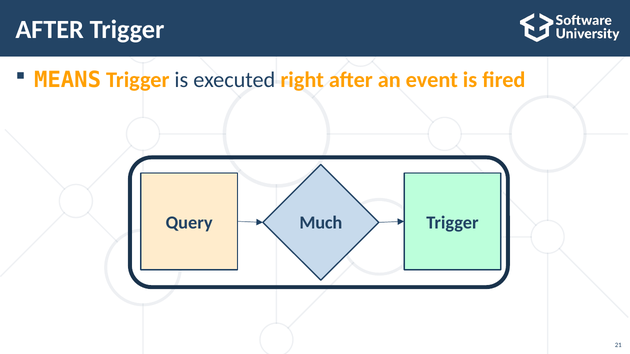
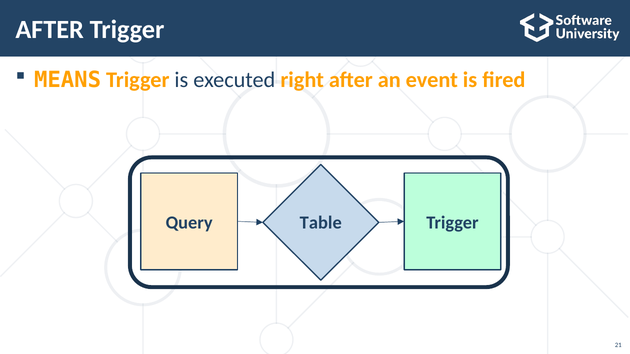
Much: Much -> Table
